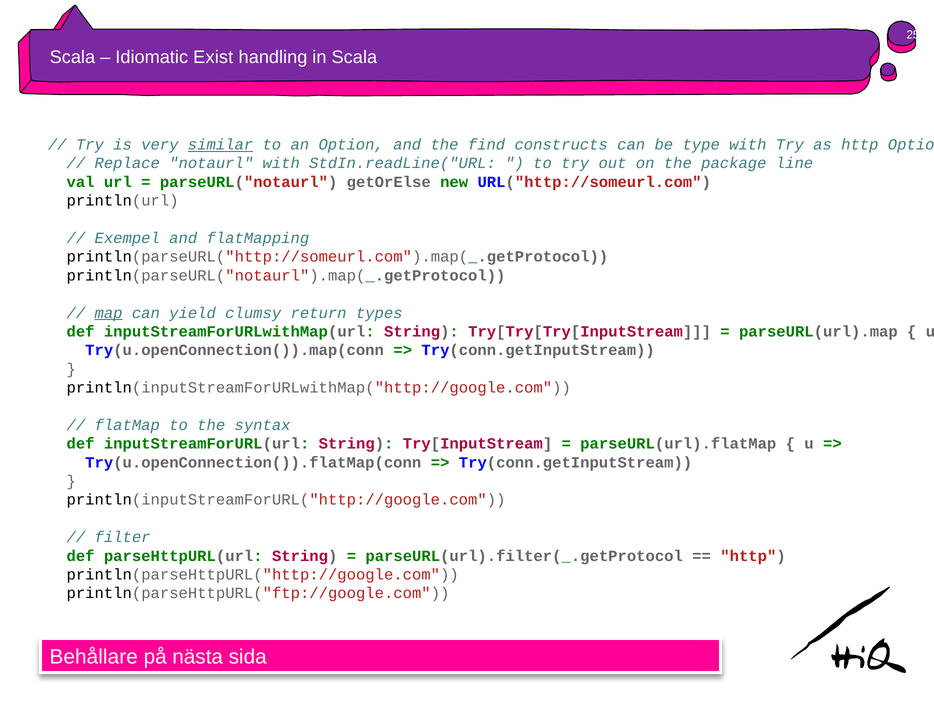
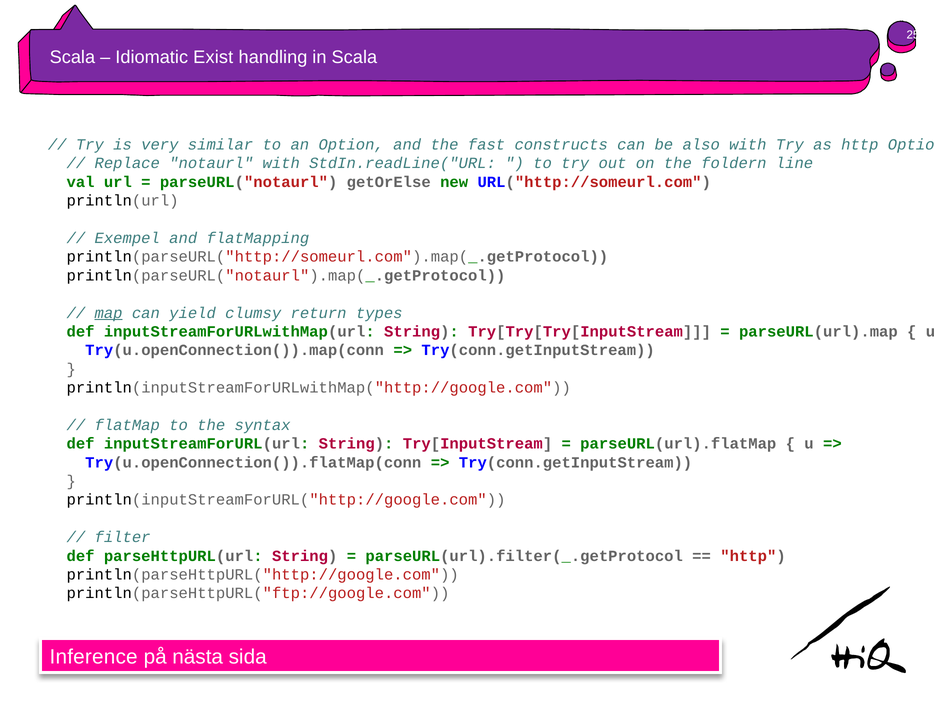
similar underline: present -> none
find: find -> fast
type: type -> also
package: package -> foldern
Behållare: Behållare -> Inference
